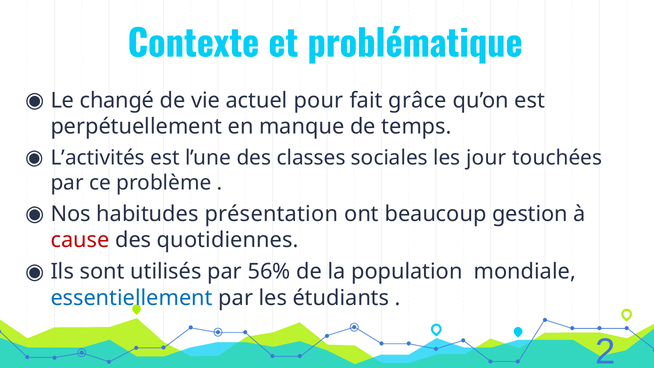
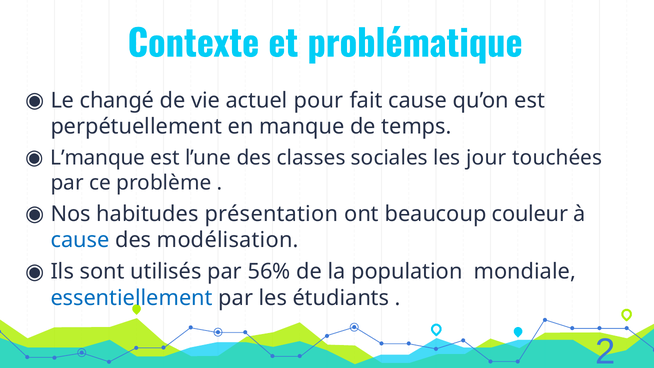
fait grâce: grâce -> cause
L’activités: L’activités -> L’manque
gestion: gestion -> couleur
cause at (80, 240) colour: red -> blue
quotidiennes: quotidiennes -> modélisation
